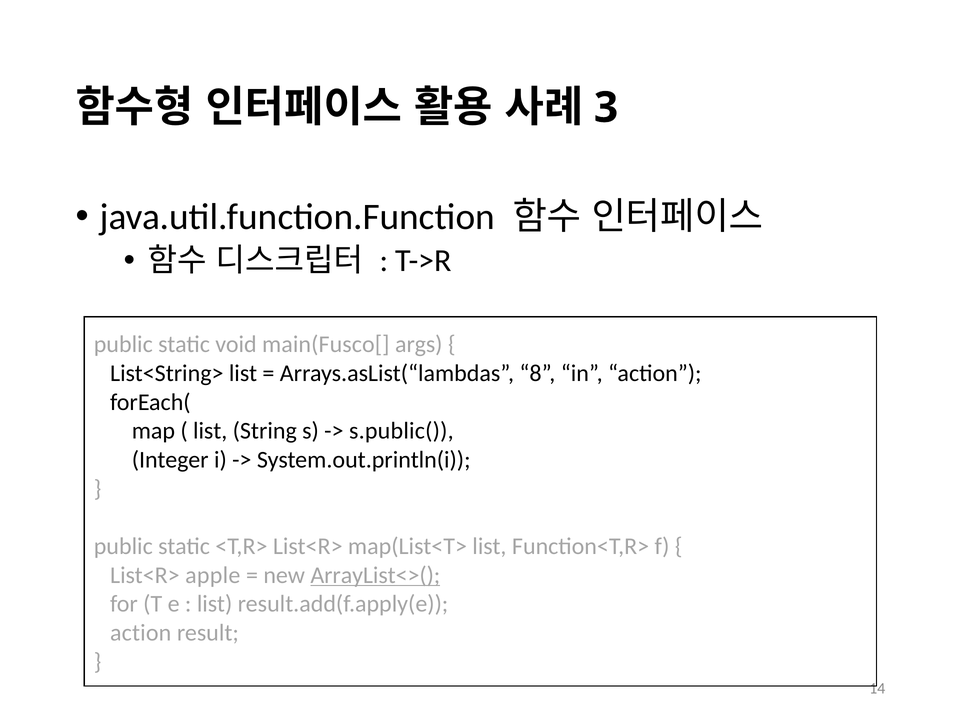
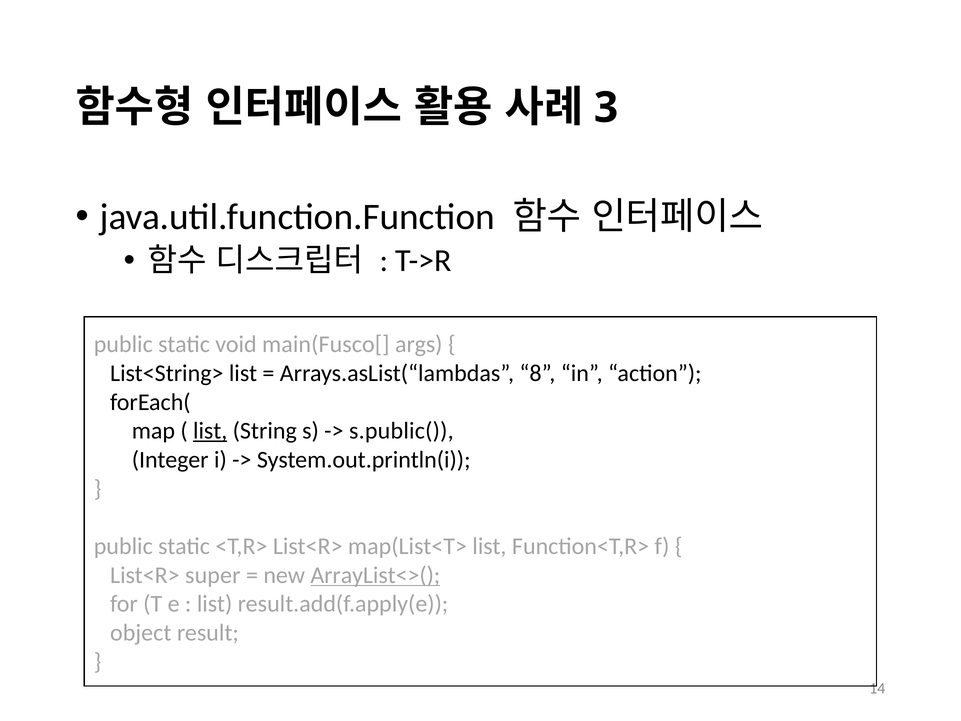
list at (210, 431) underline: none -> present
apple: apple -> super
action at (141, 633): action -> object
